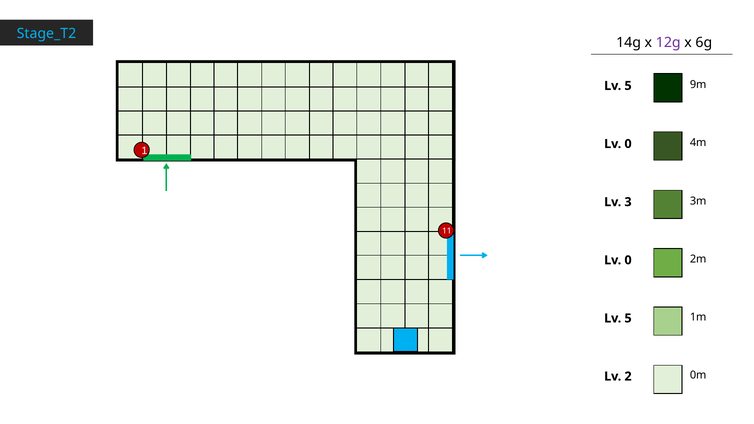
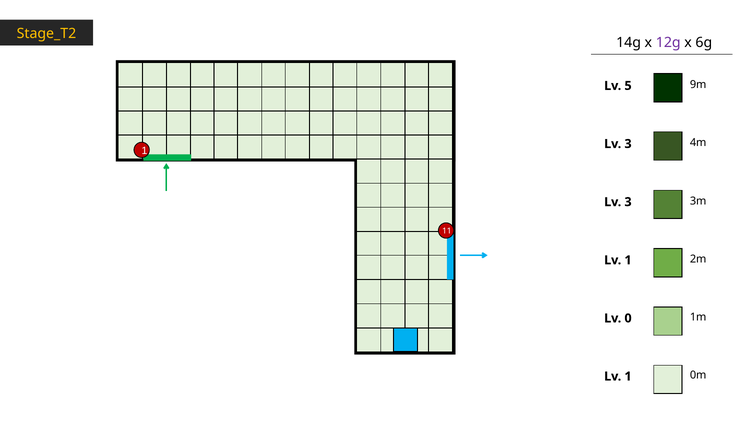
Stage_T2 colour: light blue -> yellow
0 at (628, 144): 0 -> 3
0 at (628, 260): 0 -> 1
5 at (628, 318): 5 -> 0
2 at (628, 377): 2 -> 1
